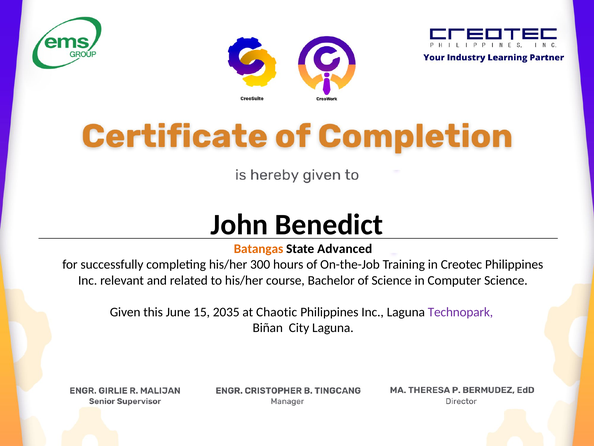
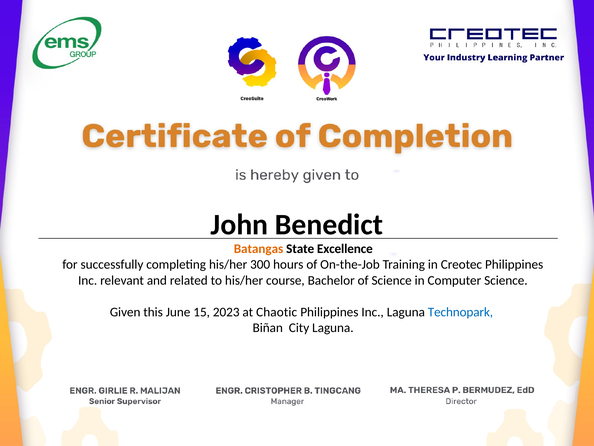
Advanced: Advanced -> Excellence
2035: 2035 -> 2023
Technopark colour: purple -> blue
